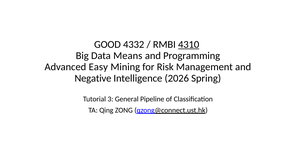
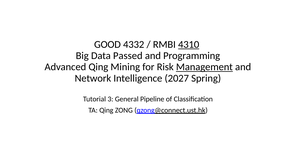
Means: Means -> Passed
Advanced Easy: Easy -> Qing
Management underline: none -> present
Negative: Negative -> Network
2026: 2026 -> 2027
